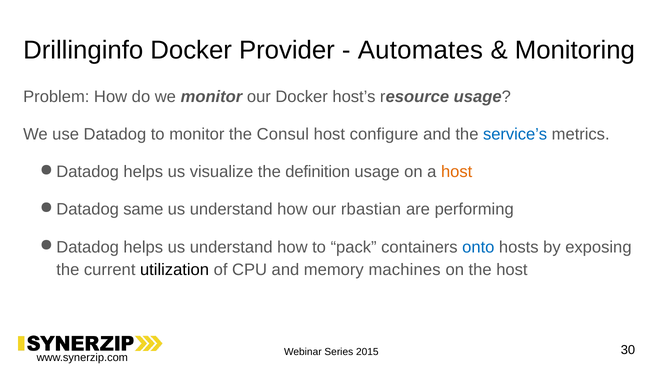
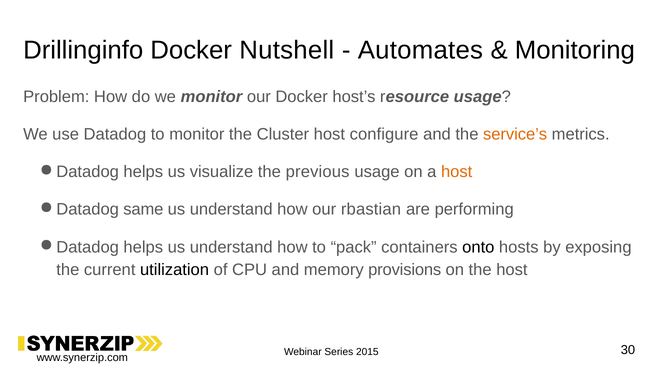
Provider: Provider -> Nutshell
Consul: Consul -> Cluster
service’s colour: blue -> orange
definition: definition -> previous
onto colour: blue -> black
machines: machines -> provisions
